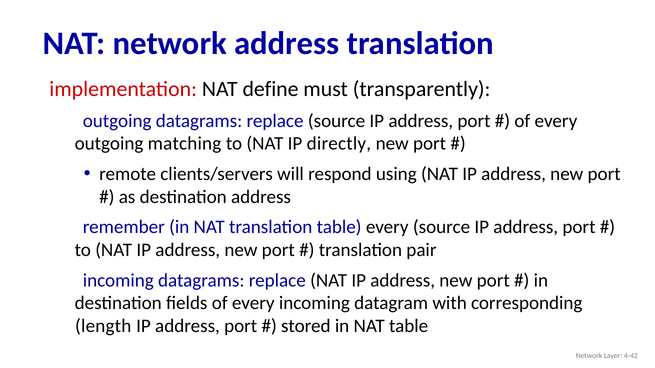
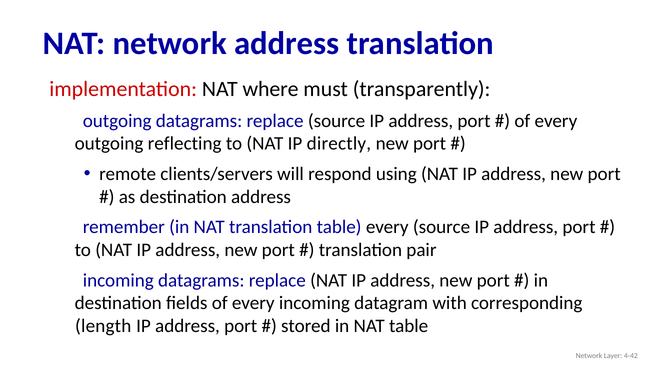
define: define -> where
matching: matching -> reflecting
